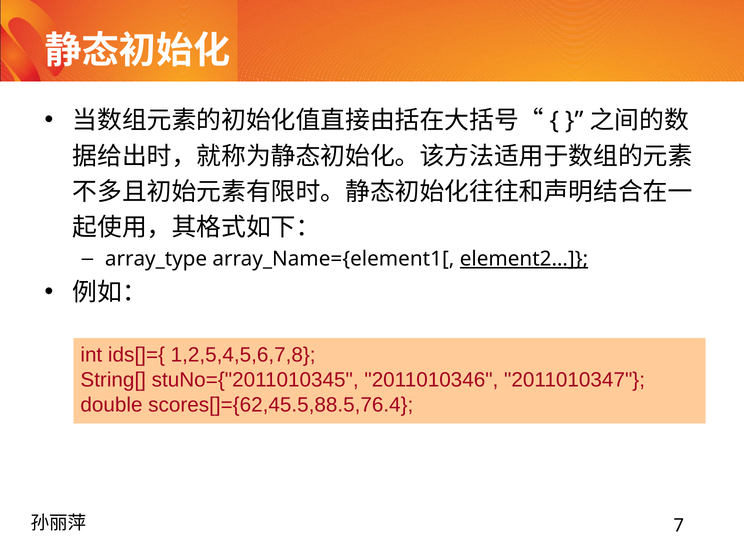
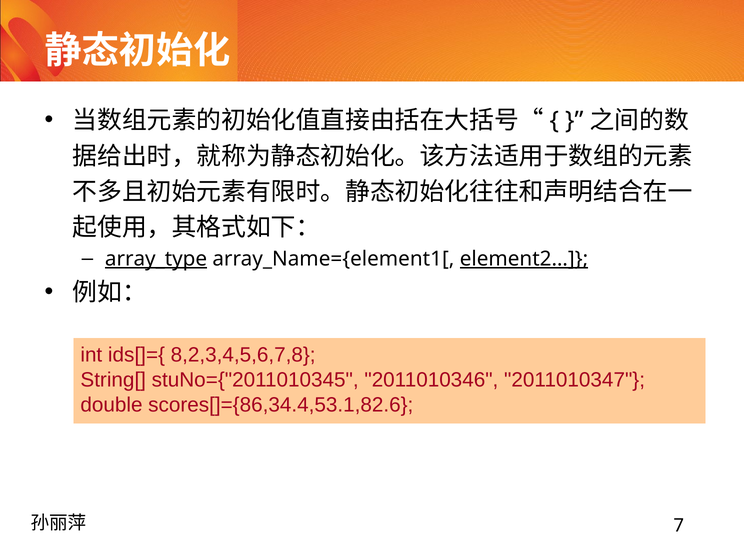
array_type underline: none -> present
1,2,5,4,5,6,7,8: 1,2,5,4,5,6,7,8 -> 8,2,3,4,5,6,7,8
scores[]={62,45.5,88.5,76.4: scores[]={62,45.5,88.5,76.4 -> scores[]={86,34.4,53.1,82.6
